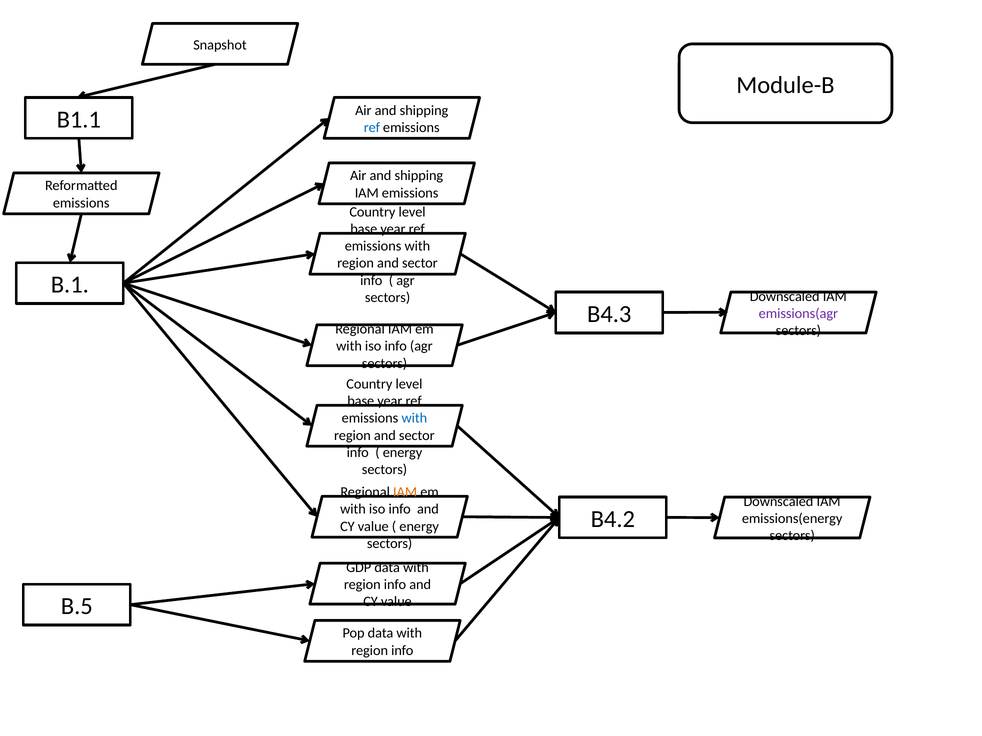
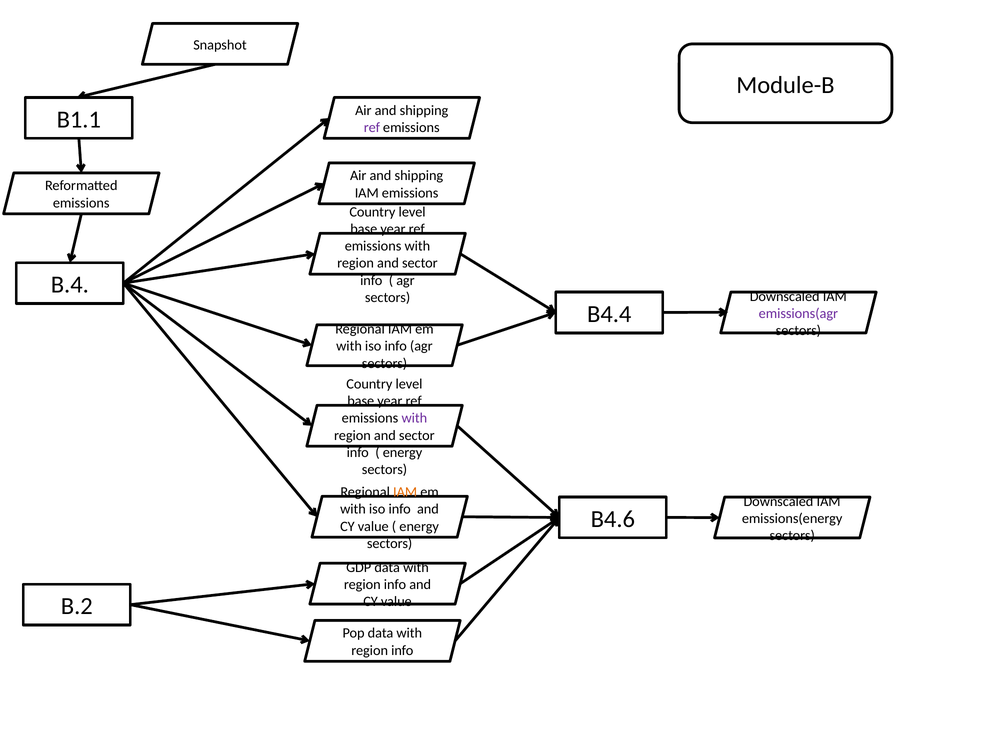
ref at (372, 128) colour: blue -> purple
B.1: B.1 -> B.4
B4.3: B4.3 -> B4.4
with at (414, 418) colour: blue -> purple
B4.2: B4.2 -> B4.6
B.5: B.5 -> B.2
